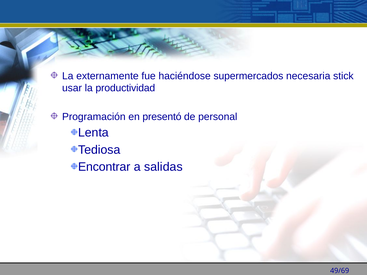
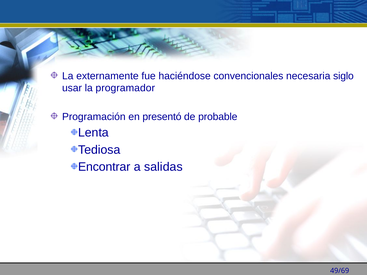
supermercados: supermercados -> convencionales
stick: stick -> siglo
productividad: productividad -> programador
personal: personal -> probable
